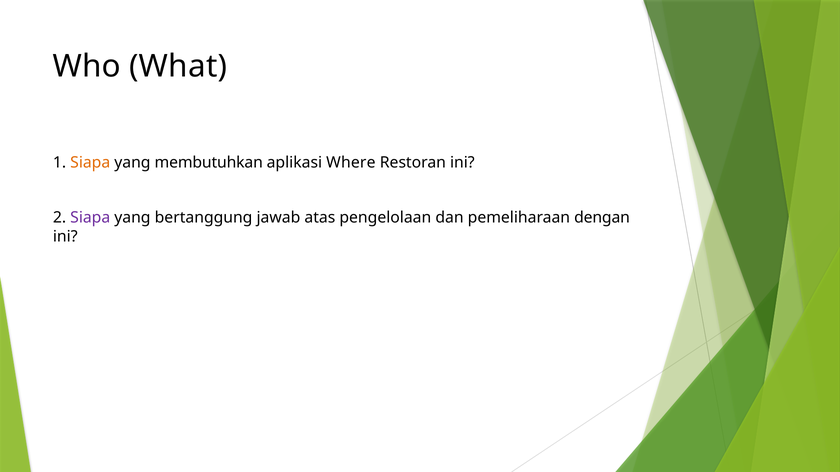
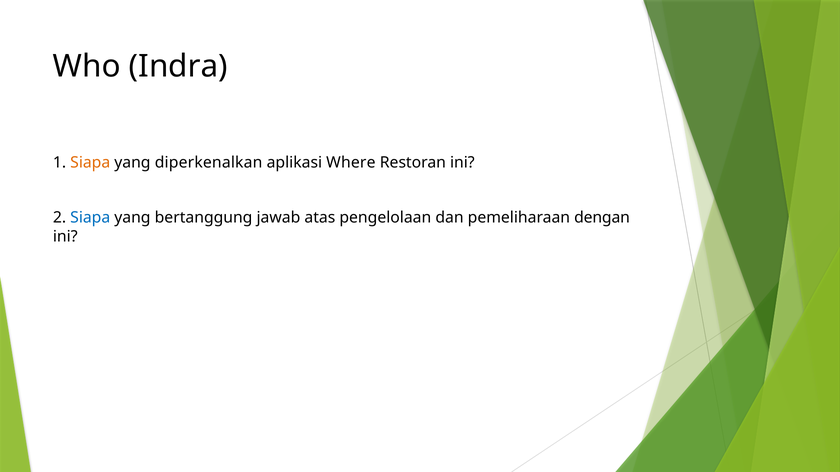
What: What -> Indra
membutuhkan: membutuhkan -> diperkenalkan
Siapa at (90, 218) colour: purple -> blue
